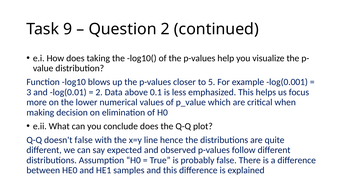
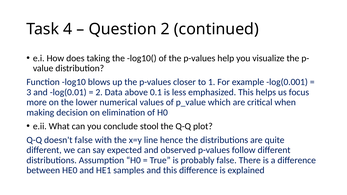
9: 9 -> 4
5: 5 -> 1
conclude does: does -> stool
